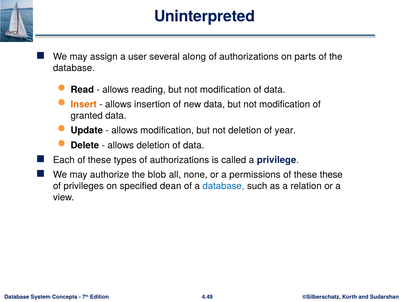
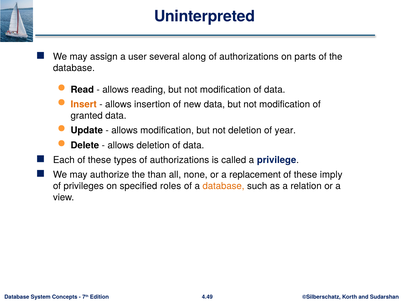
blob: blob -> than
permissions: permissions -> replacement
these these: these -> imply
dean: dean -> roles
database at (223, 186) colour: blue -> orange
